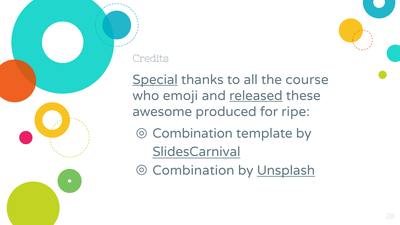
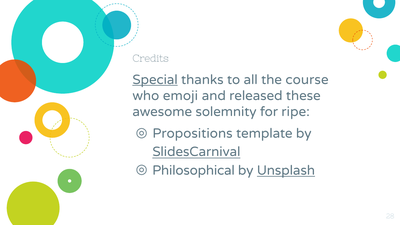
released underline: present -> none
produced: produced -> solemnity
Combination at (193, 133): Combination -> Propositions
Combination at (193, 170): Combination -> Philosophical
